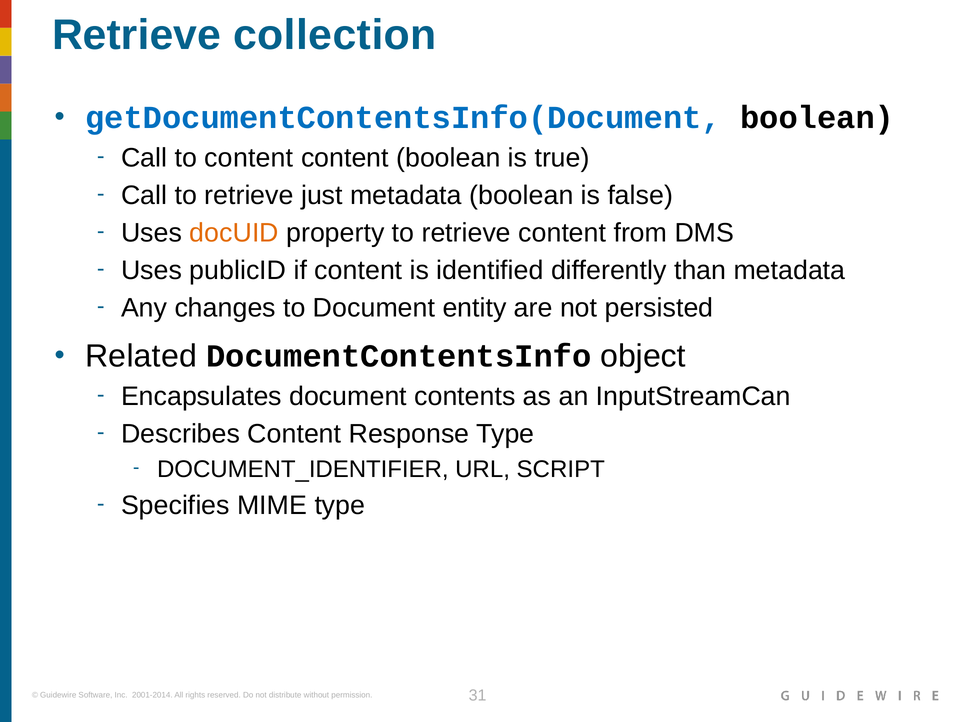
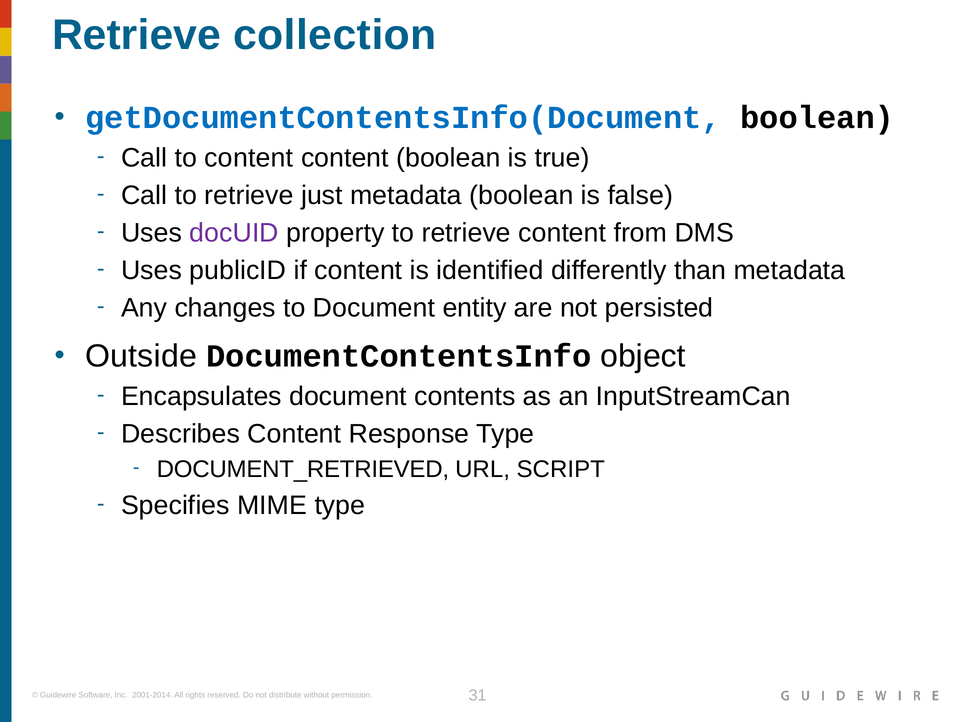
docUID colour: orange -> purple
Related: Related -> Outside
DOCUMENT_IDENTIFIER: DOCUMENT_IDENTIFIER -> DOCUMENT_RETRIEVED
